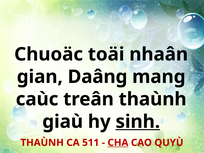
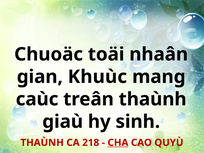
Daâng: Daâng -> Khuùc
sinh underline: present -> none
511: 511 -> 218
